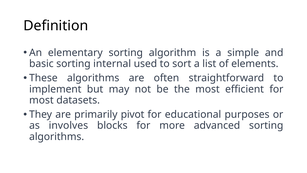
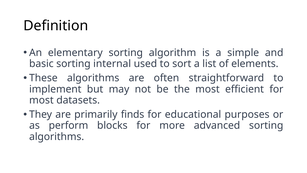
pivot: pivot -> finds
involves: involves -> perform
